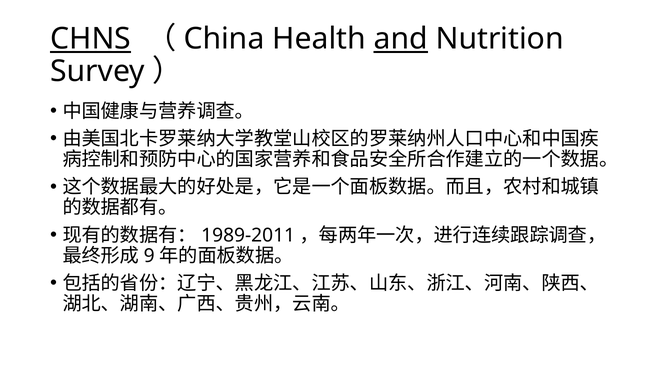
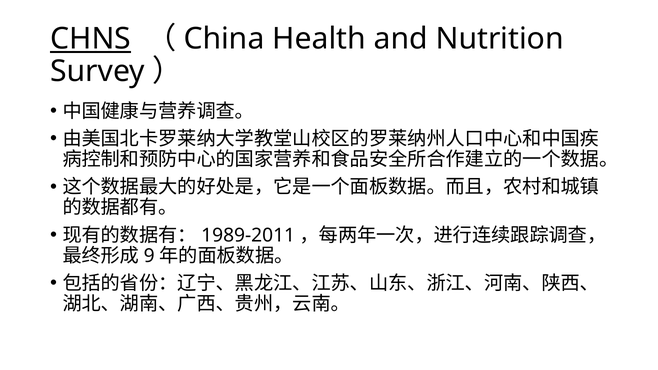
and underline: present -> none
